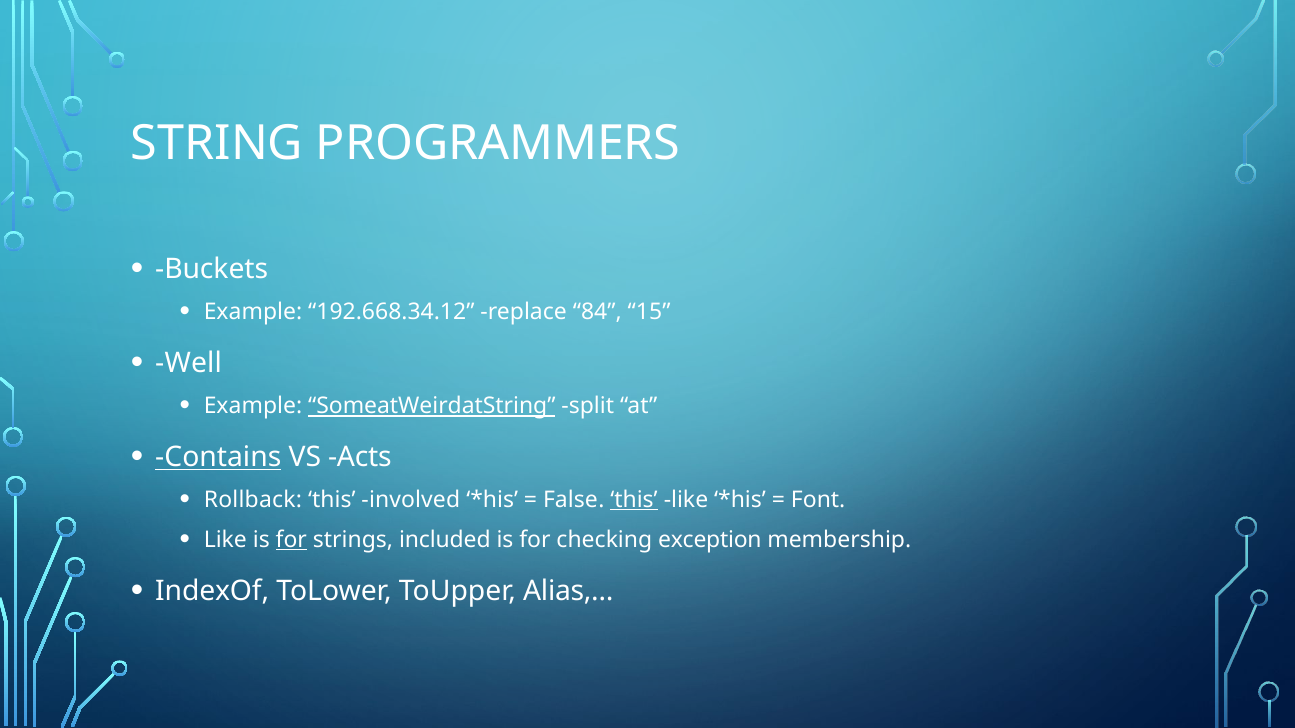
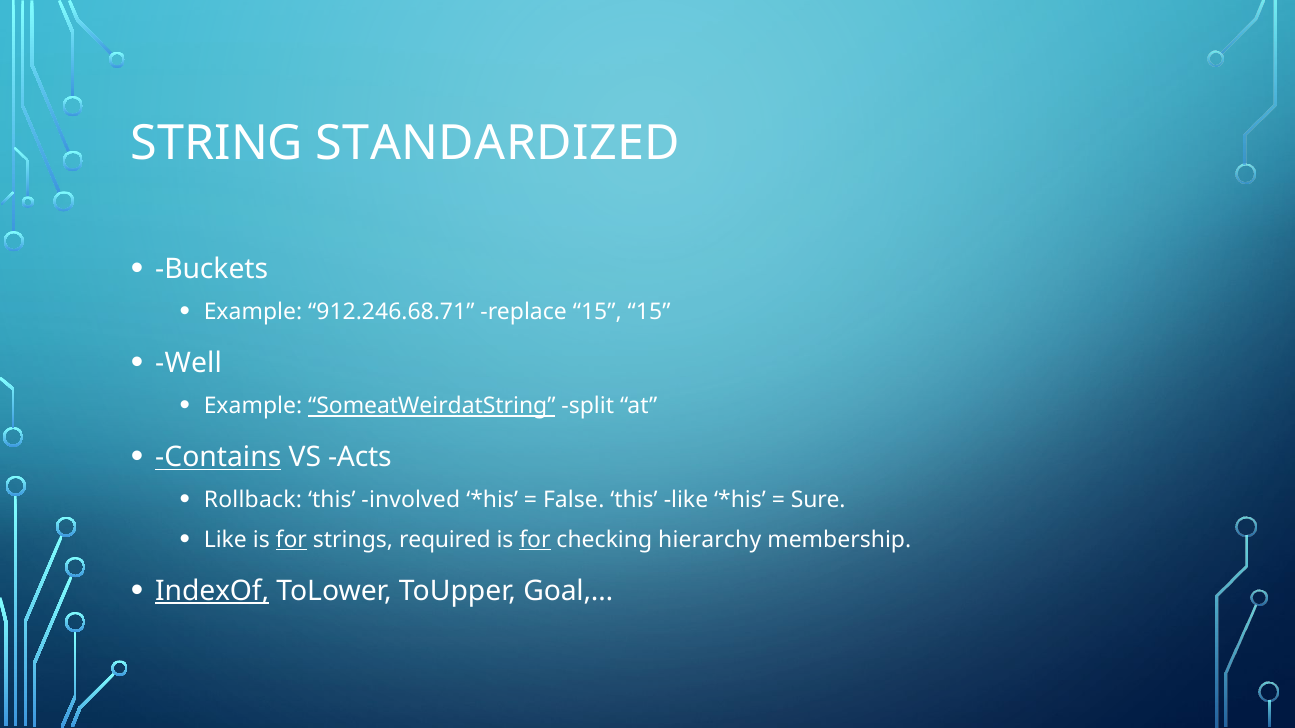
PROGRAMMERS: PROGRAMMERS -> STANDARDIZED
192.668.34.12: 192.668.34.12 -> 912.246.68.71
replace 84: 84 -> 15
this at (634, 500) underline: present -> none
Font: Font -> Sure
included: included -> required
for at (535, 540) underline: none -> present
exception: exception -> hierarchy
IndexOf underline: none -> present
Alias,…: Alias,… -> Goal,…
